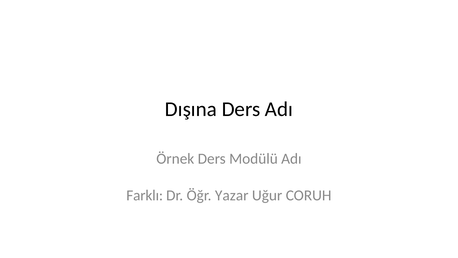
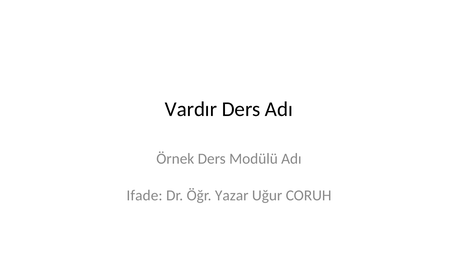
Dışına: Dışına -> Vardır
Farklı: Farklı -> Ifade
